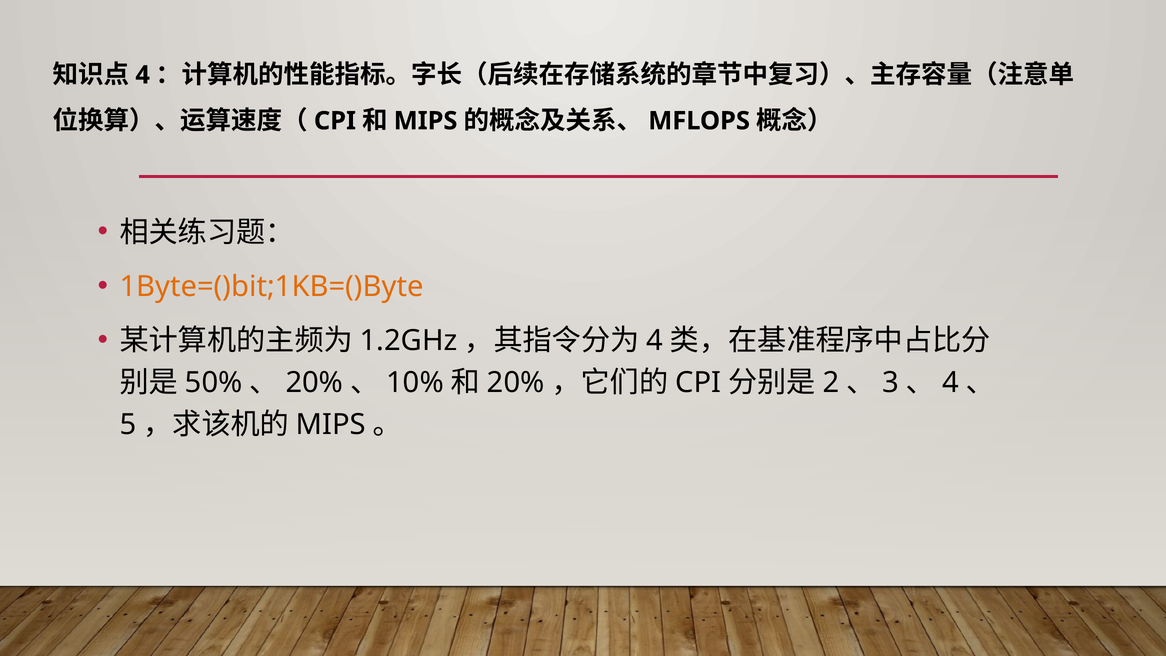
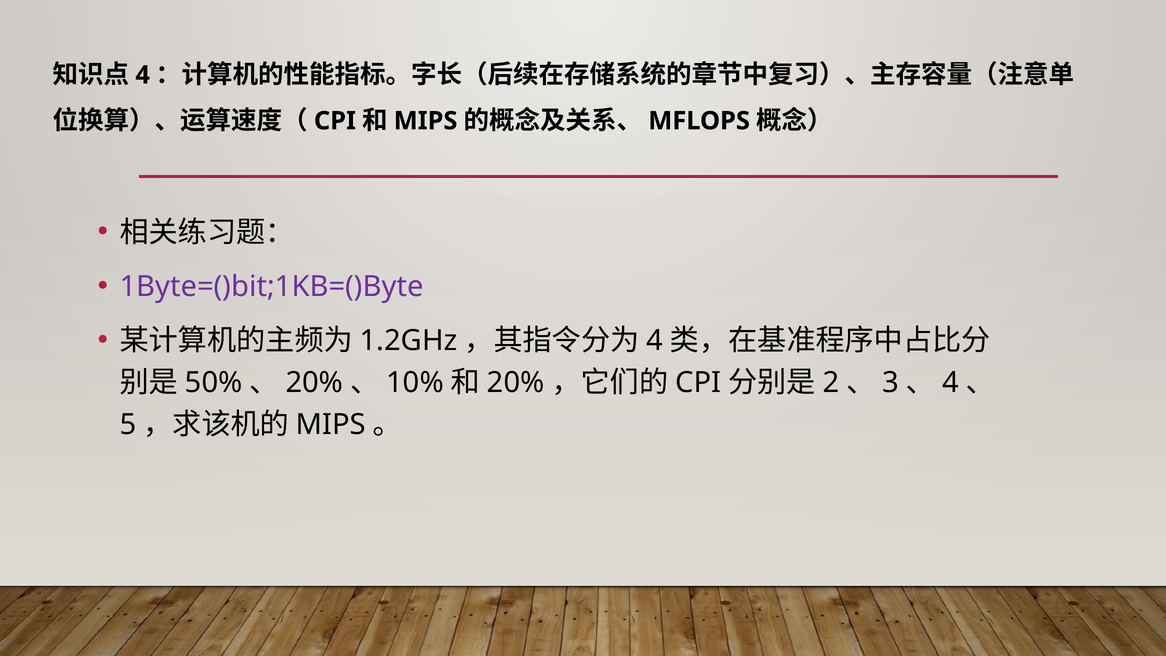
1Byte=()bit;1KB=()Byte colour: orange -> purple
